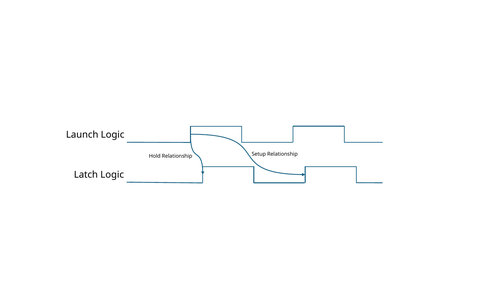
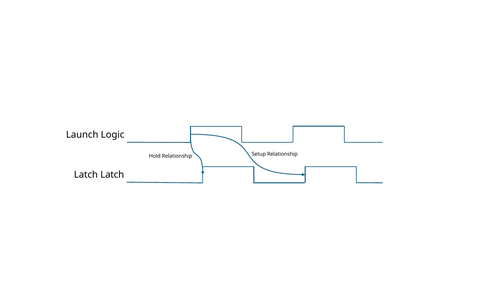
Latch Logic: Logic -> Latch
